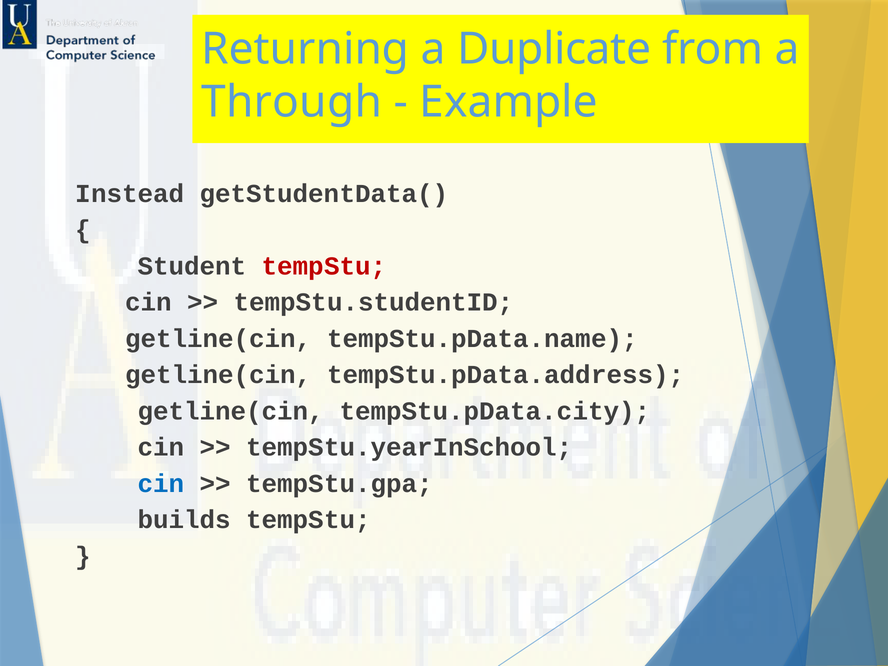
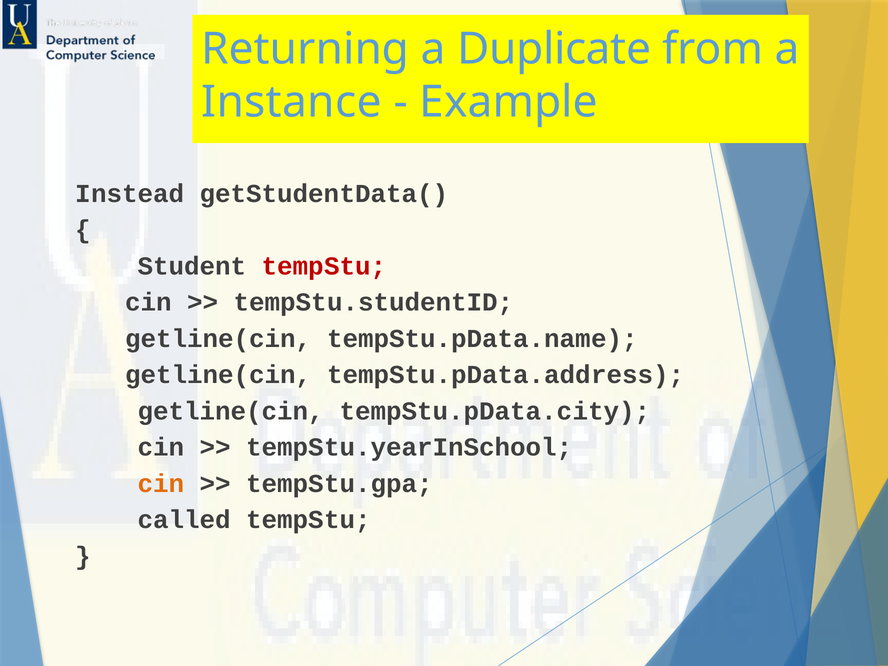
Through: Through -> Instance
cin at (161, 484) colour: blue -> orange
builds: builds -> called
